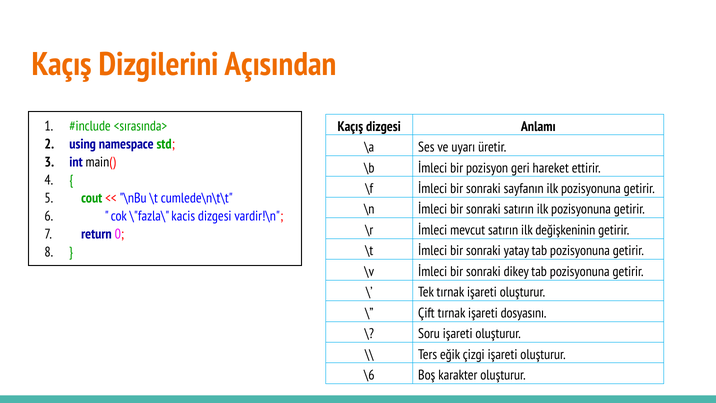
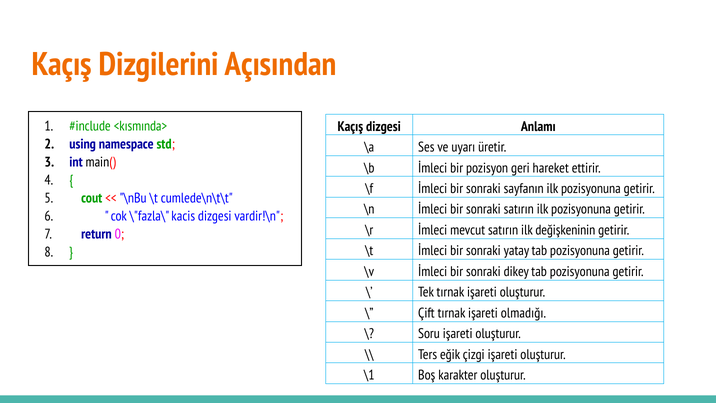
<sırasında>: <sırasında> -> <kısmında>
dosyasını: dosyasını -> olmadığı
\6: \6 -> \1
